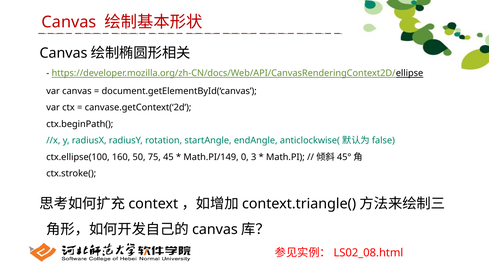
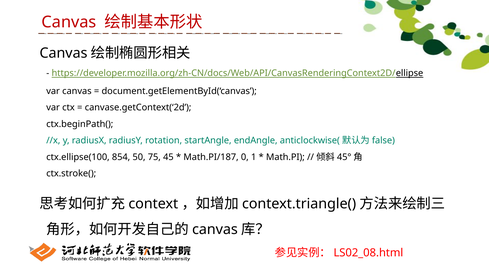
160: 160 -> 854
Math.PI/149: Math.PI/149 -> Math.PI/187
3: 3 -> 1
